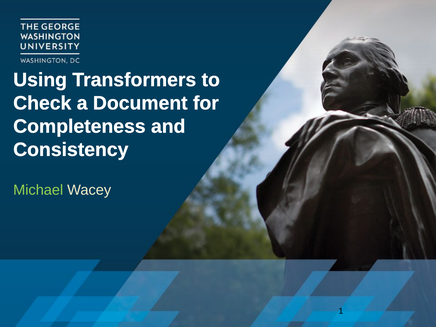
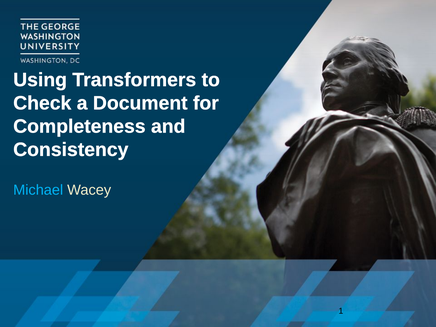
Michael colour: light green -> light blue
